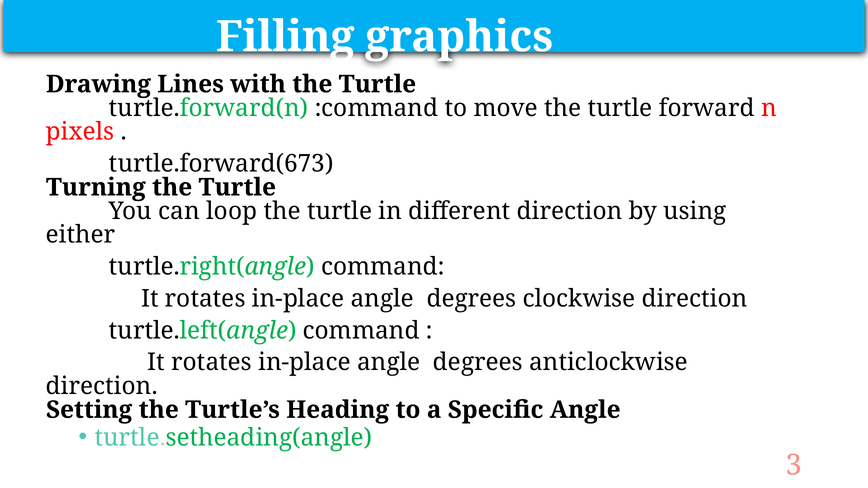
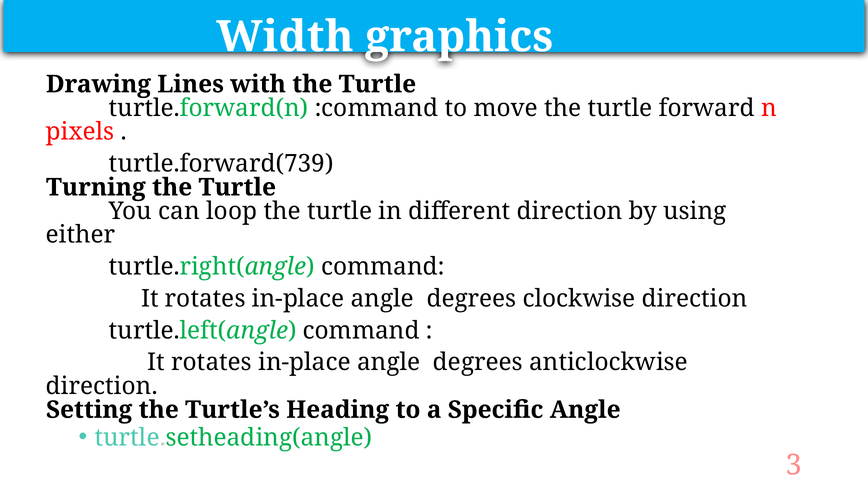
Filling: Filling -> Width
turtle.forward(673: turtle.forward(673 -> turtle.forward(739
